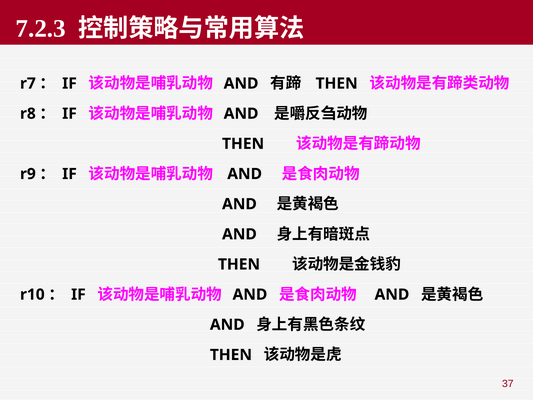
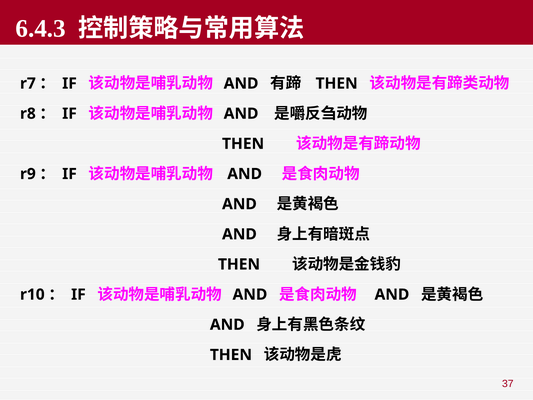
7.2.3: 7.2.3 -> 6.4.3
